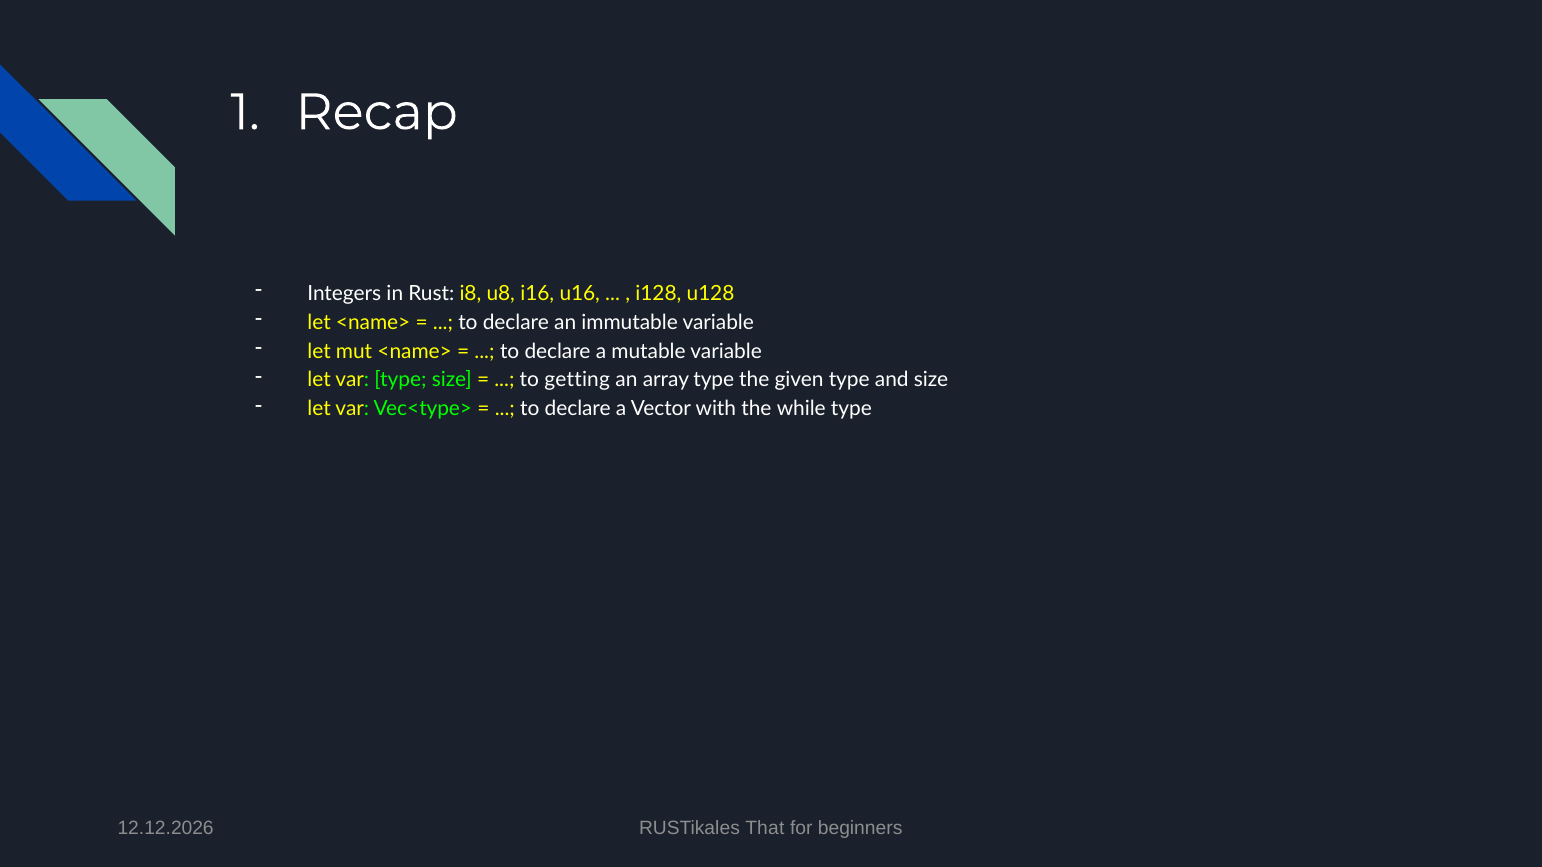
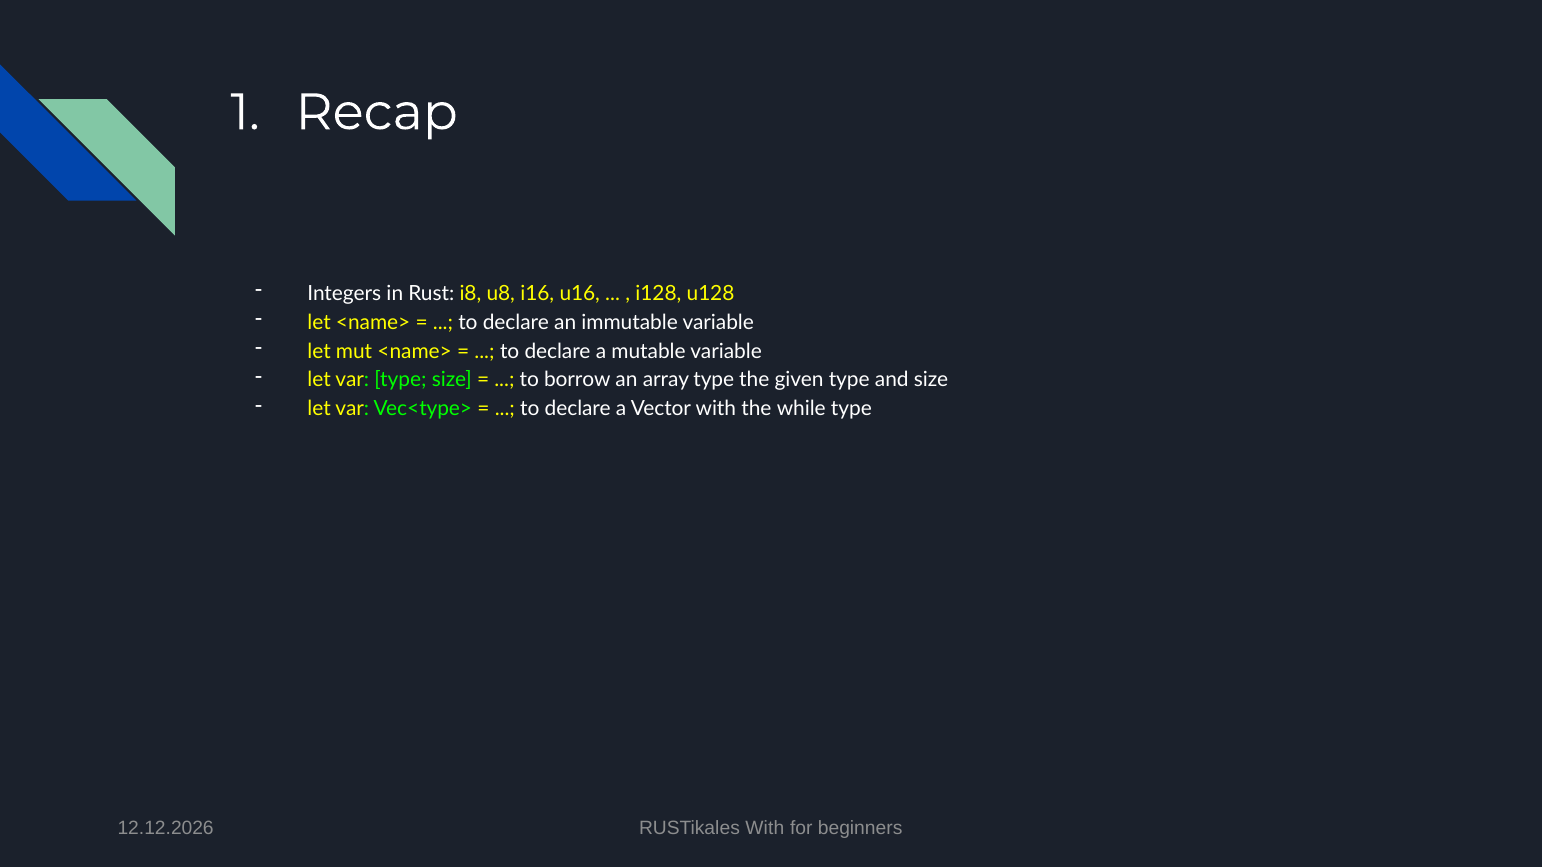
getting: getting -> borrow
RUSTikales That: That -> With
